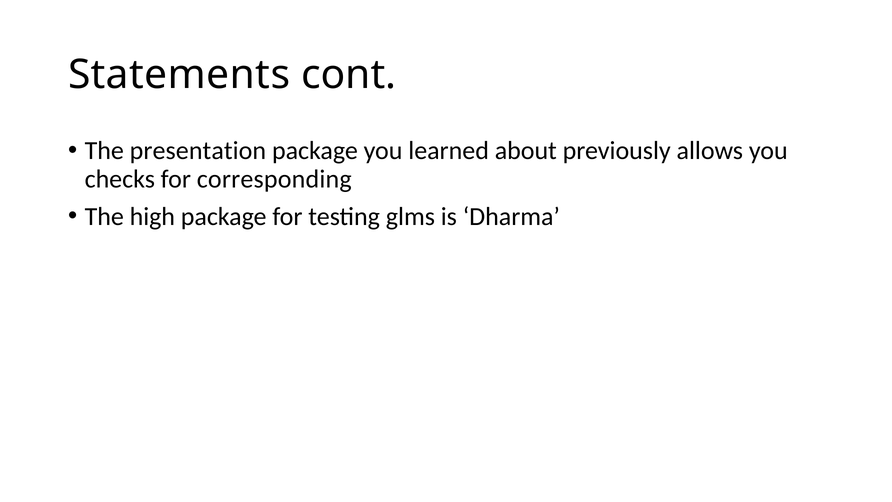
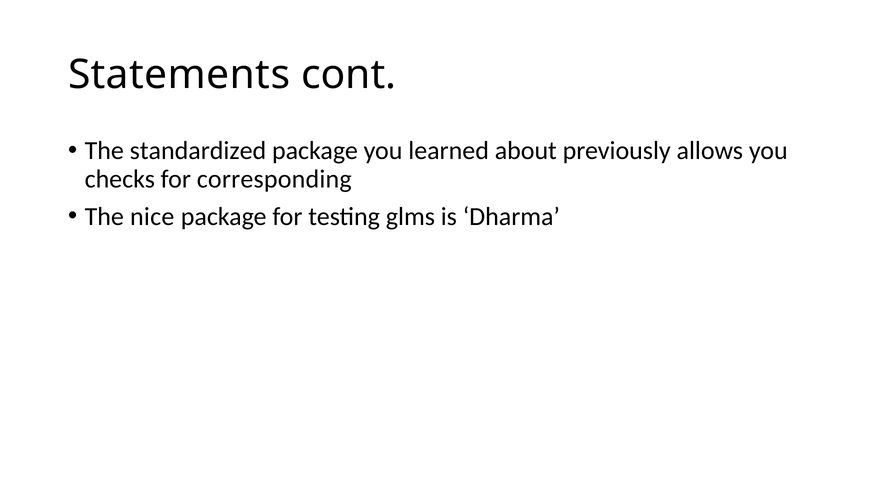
presentation: presentation -> standardized
high: high -> nice
